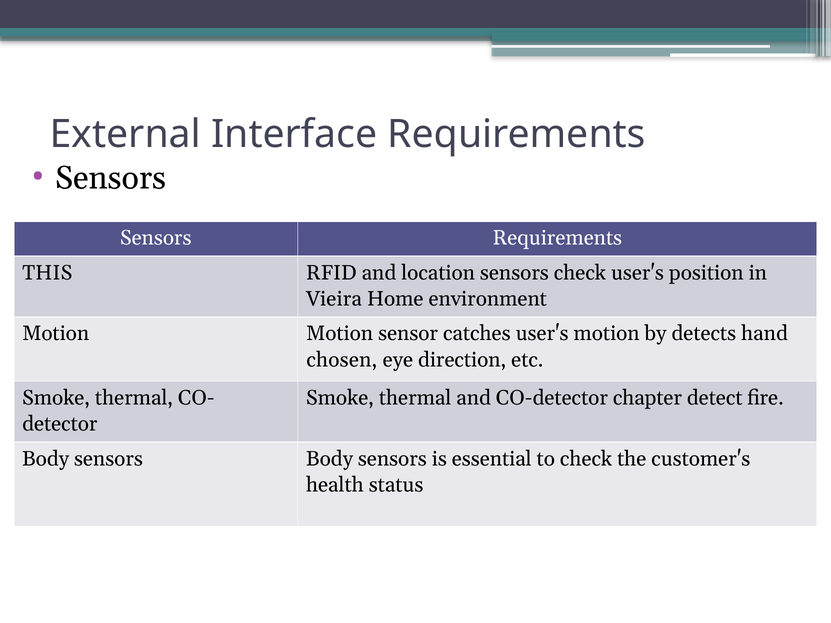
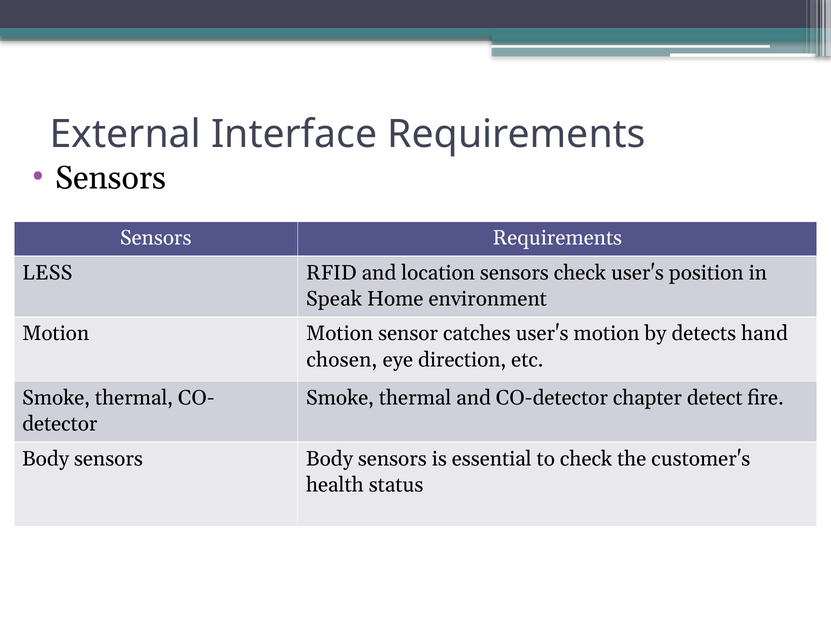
THIS: THIS -> LESS
Vieira: Vieira -> Speak
